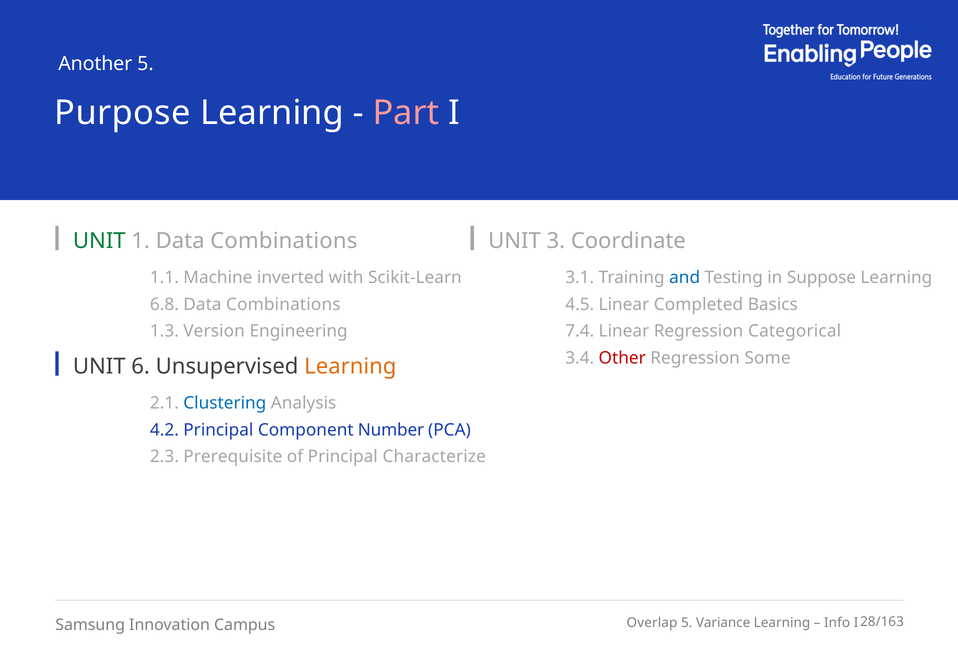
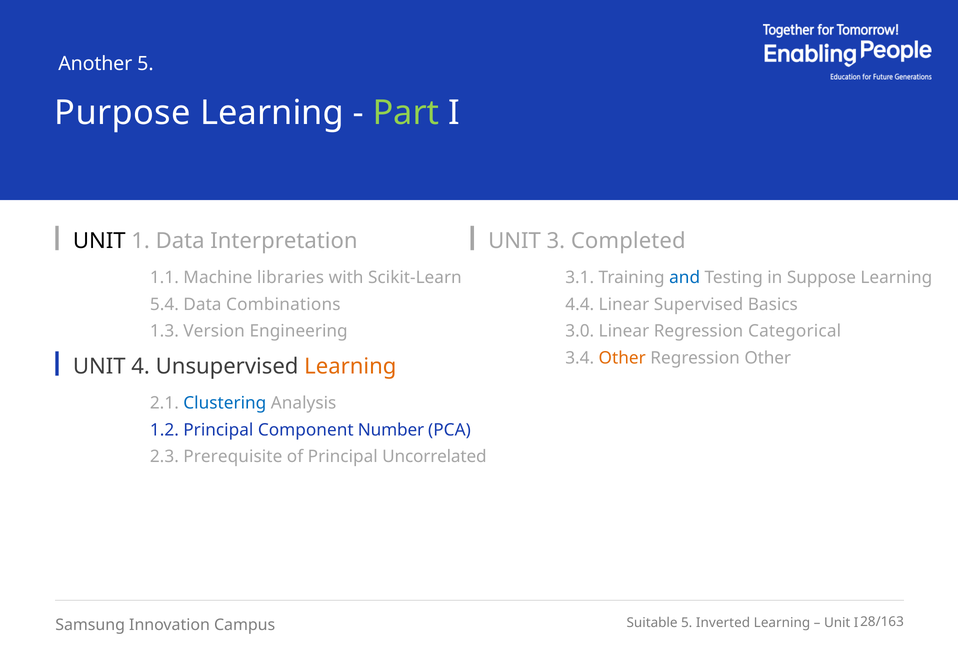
Part colour: pink -> light green
UNIT at (99, 241) colour: green -> black
1 Data Combinations: Combinations -> Interpretation
Coordinate: Coordinate -> Completed
inverted: inverted -> libraries
6.8: 6.8 -> 5.4
4.5: 4.5 -> 4.4
Completed: Completed -> Supervised
7.4: 7.4 -> 3.0
Other at (622, 358) colour: red -> orange
Regression Some: Some -> Other
6: 6 -> 4
4.2: 4.2 -> 1.2
Characterize: Characterize -> Uncorrelated
Overlap: Overlap -> Suitable
Variance: Variance -> Inverted
Info at (837, 623): Info -> Unit
